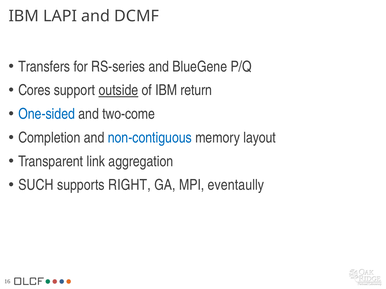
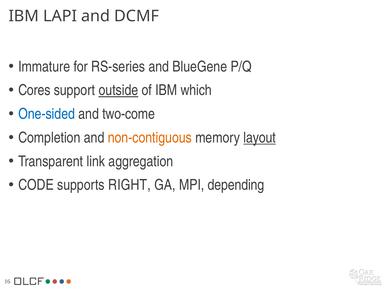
Transfers: Transfers -> Immature
return: return -> which
non-contiguous colour: blue -> orange
layout underline: none -> present
SUCH: SUCH -> CODE
eventaully: eventaully -> depending
